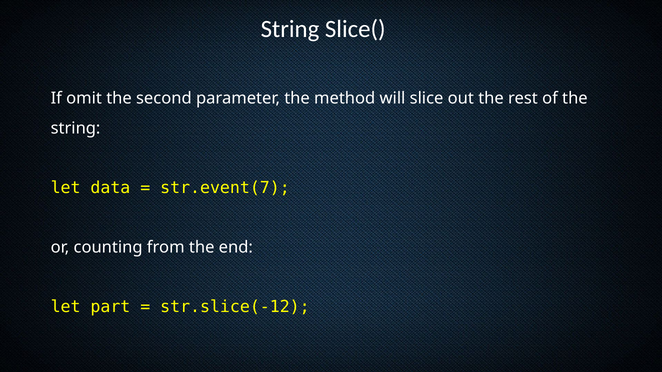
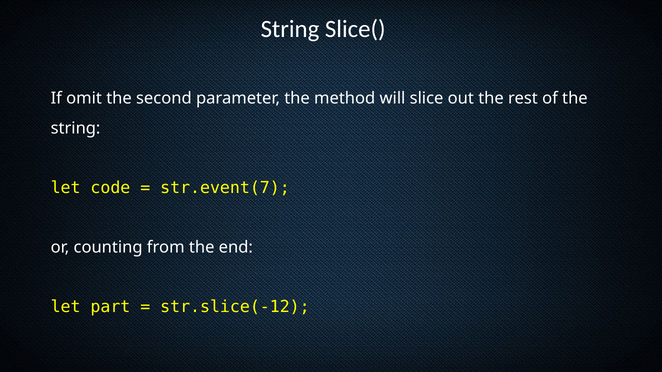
data: data -> code
